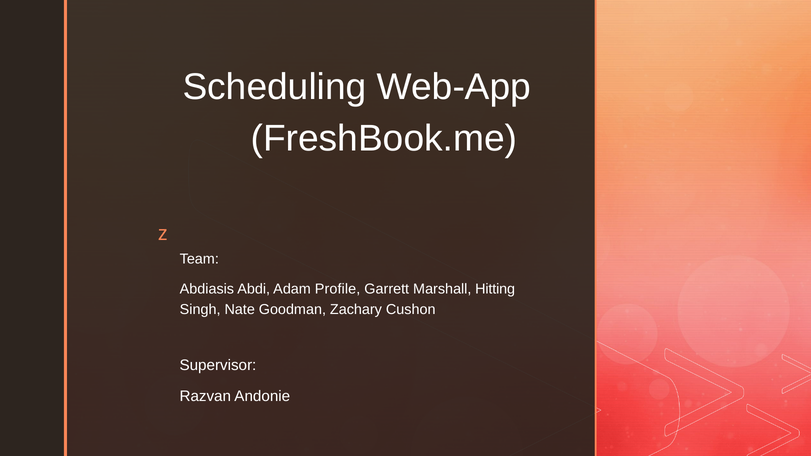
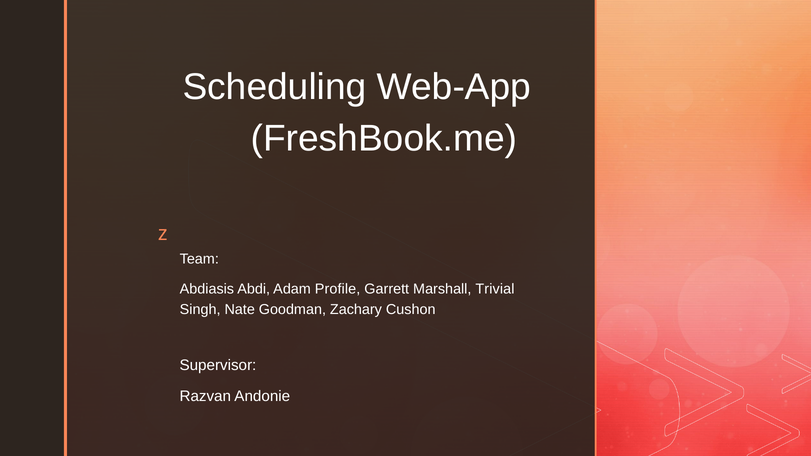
Hitting: Hitting -> Trivial
